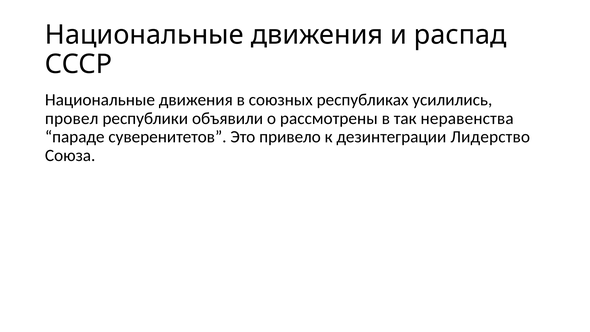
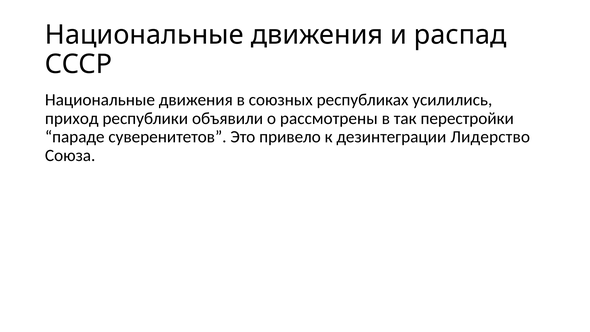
провел: провел -> приход
неравенства: неравенства -> перестройки
